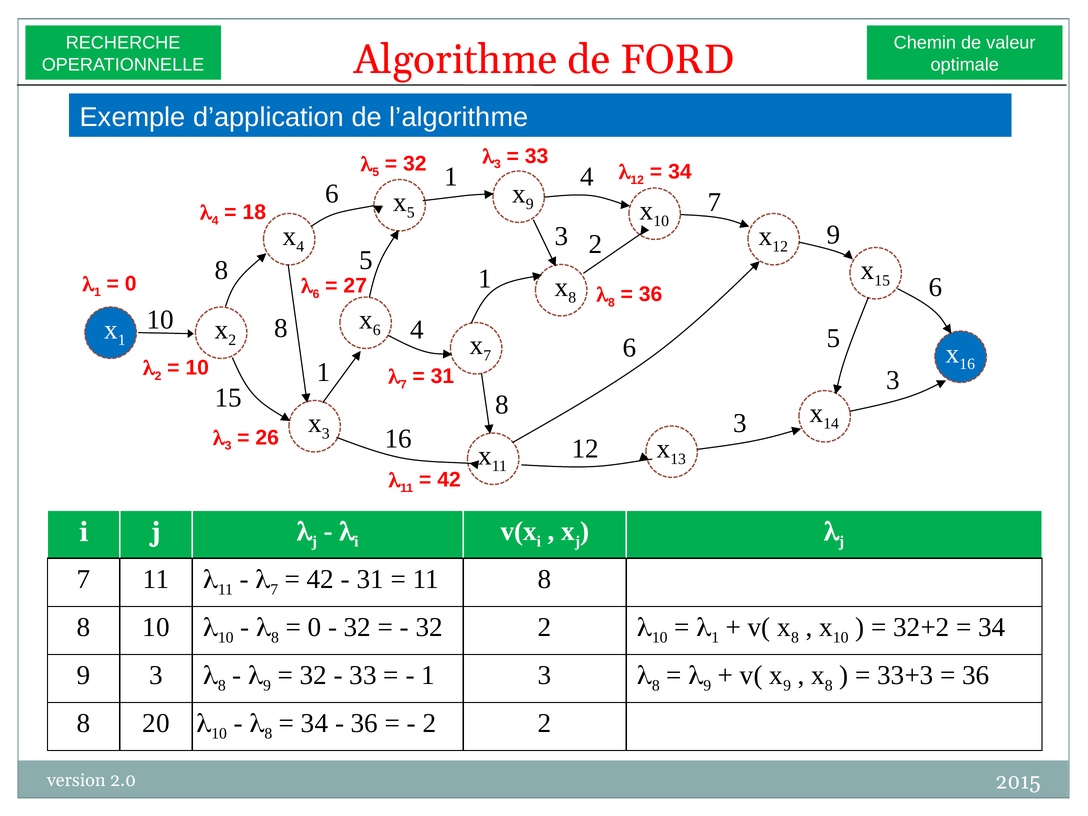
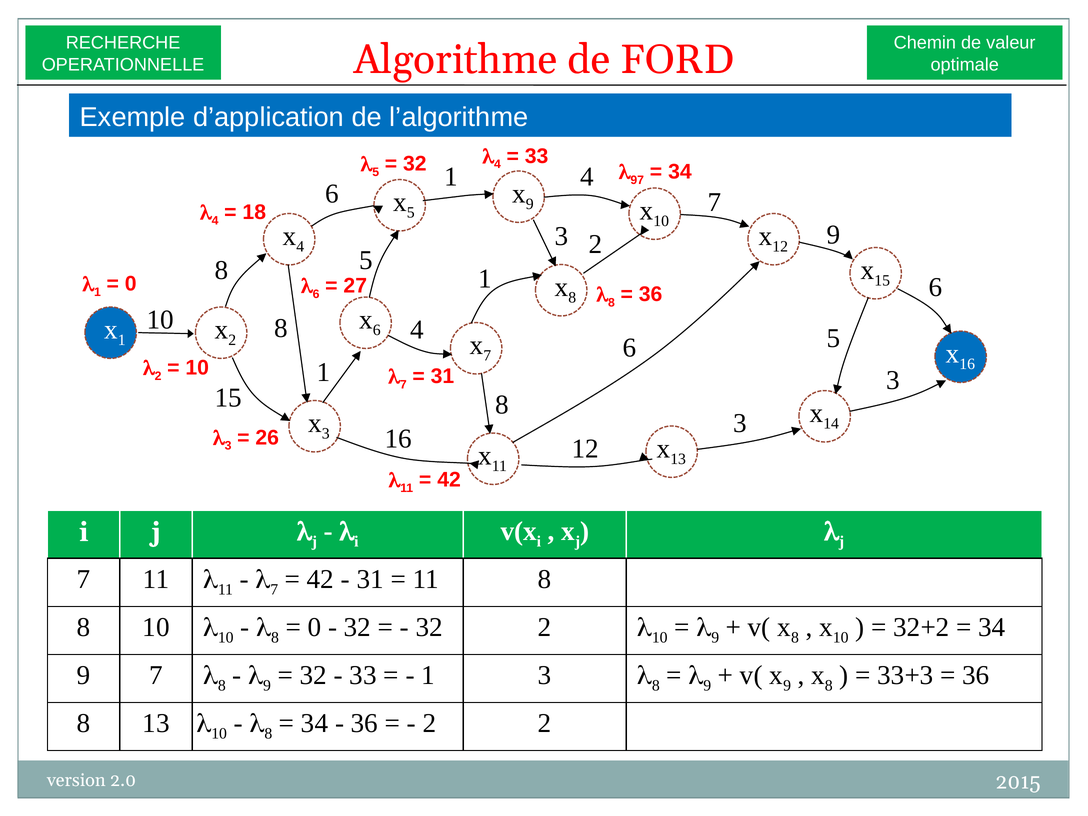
3 at (497, 164): 3 -> 4
12 at (637, 180): 12 -> 97
1 at (715, 638): 1 -> 9
9 3: 3 -> 7
8 20: 20 -> 13
